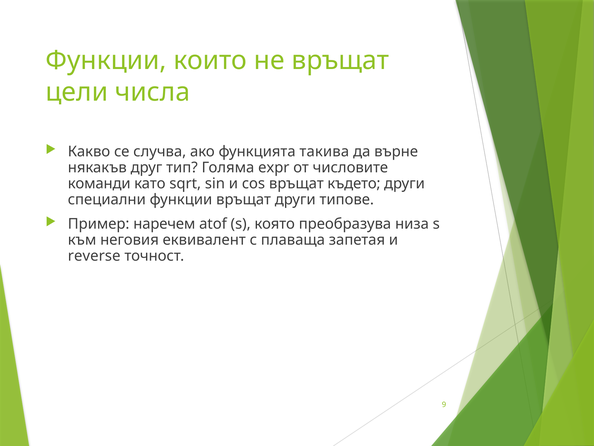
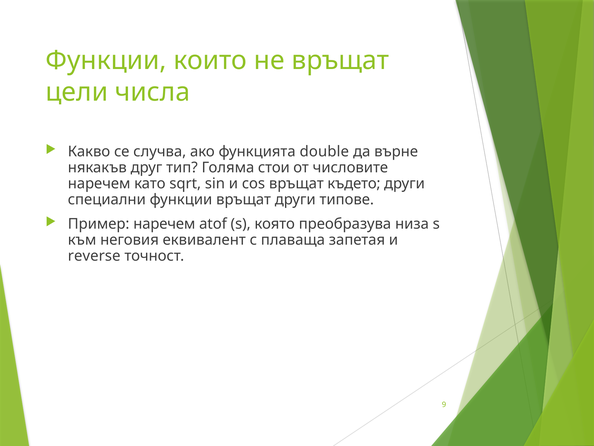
такива: такива -> double
expr: expr -> стои
команди at (99, 183): команди -> наречем
